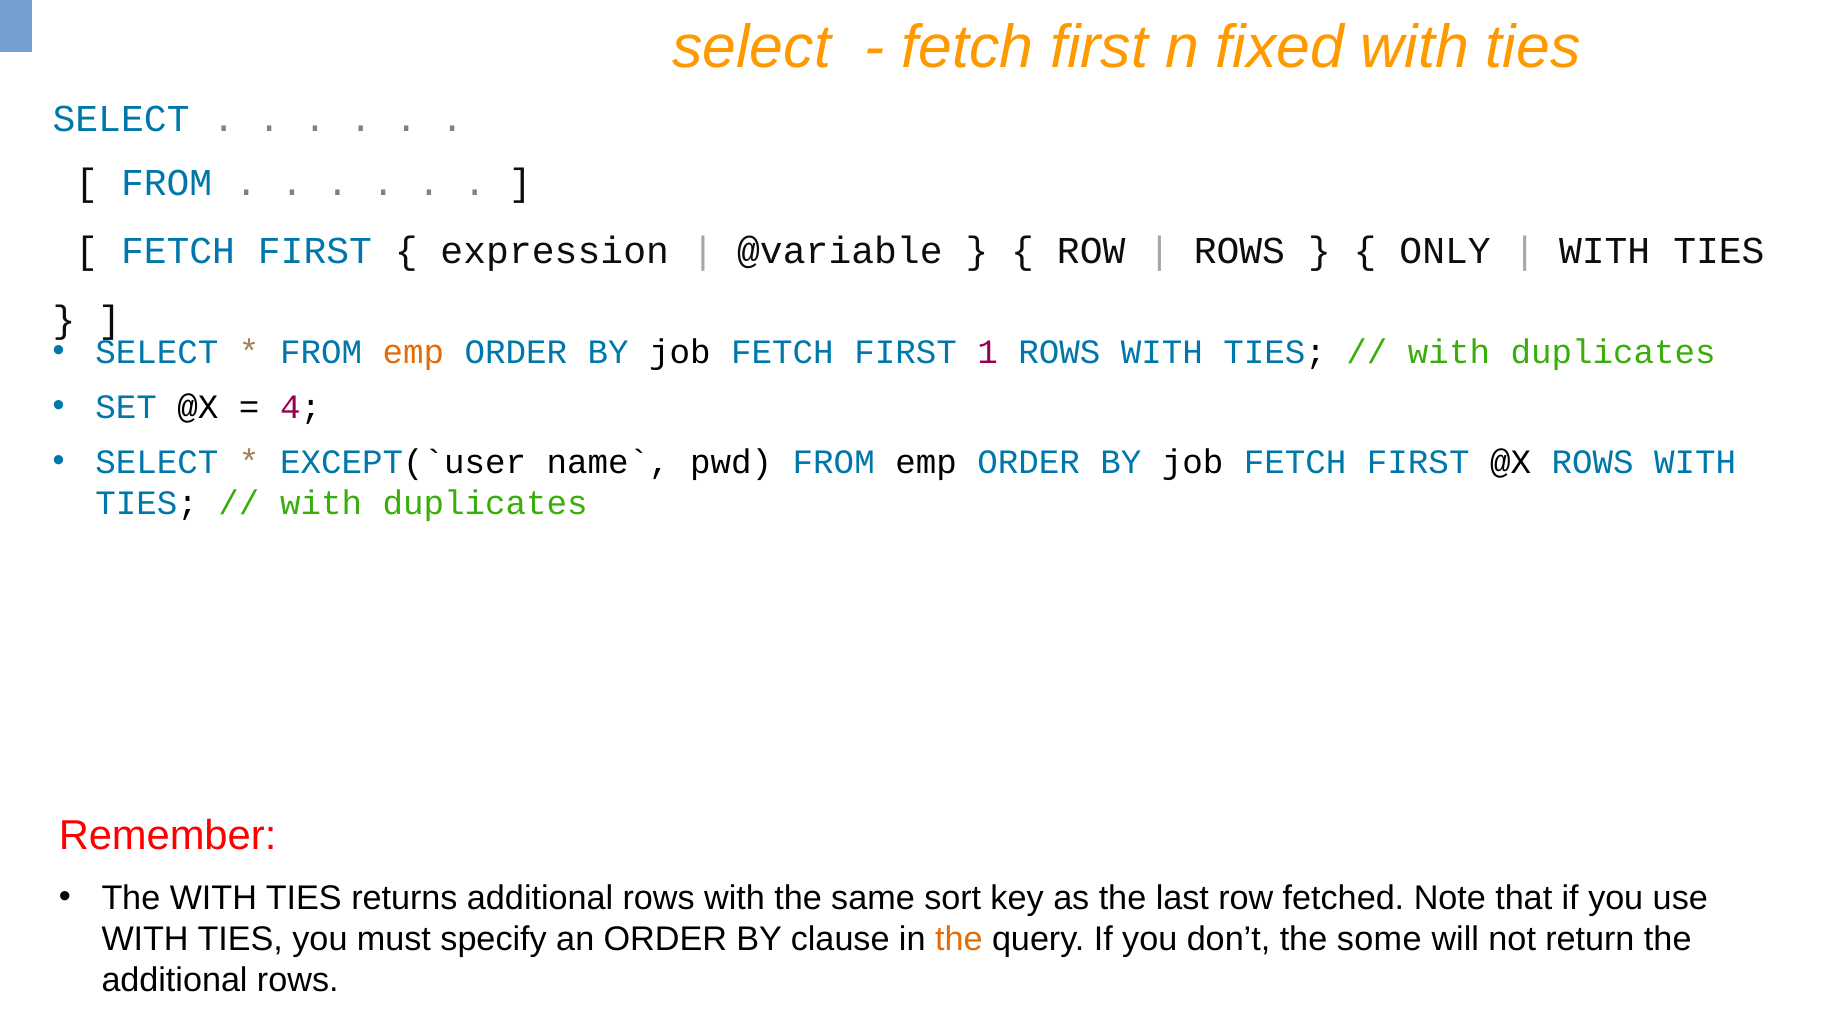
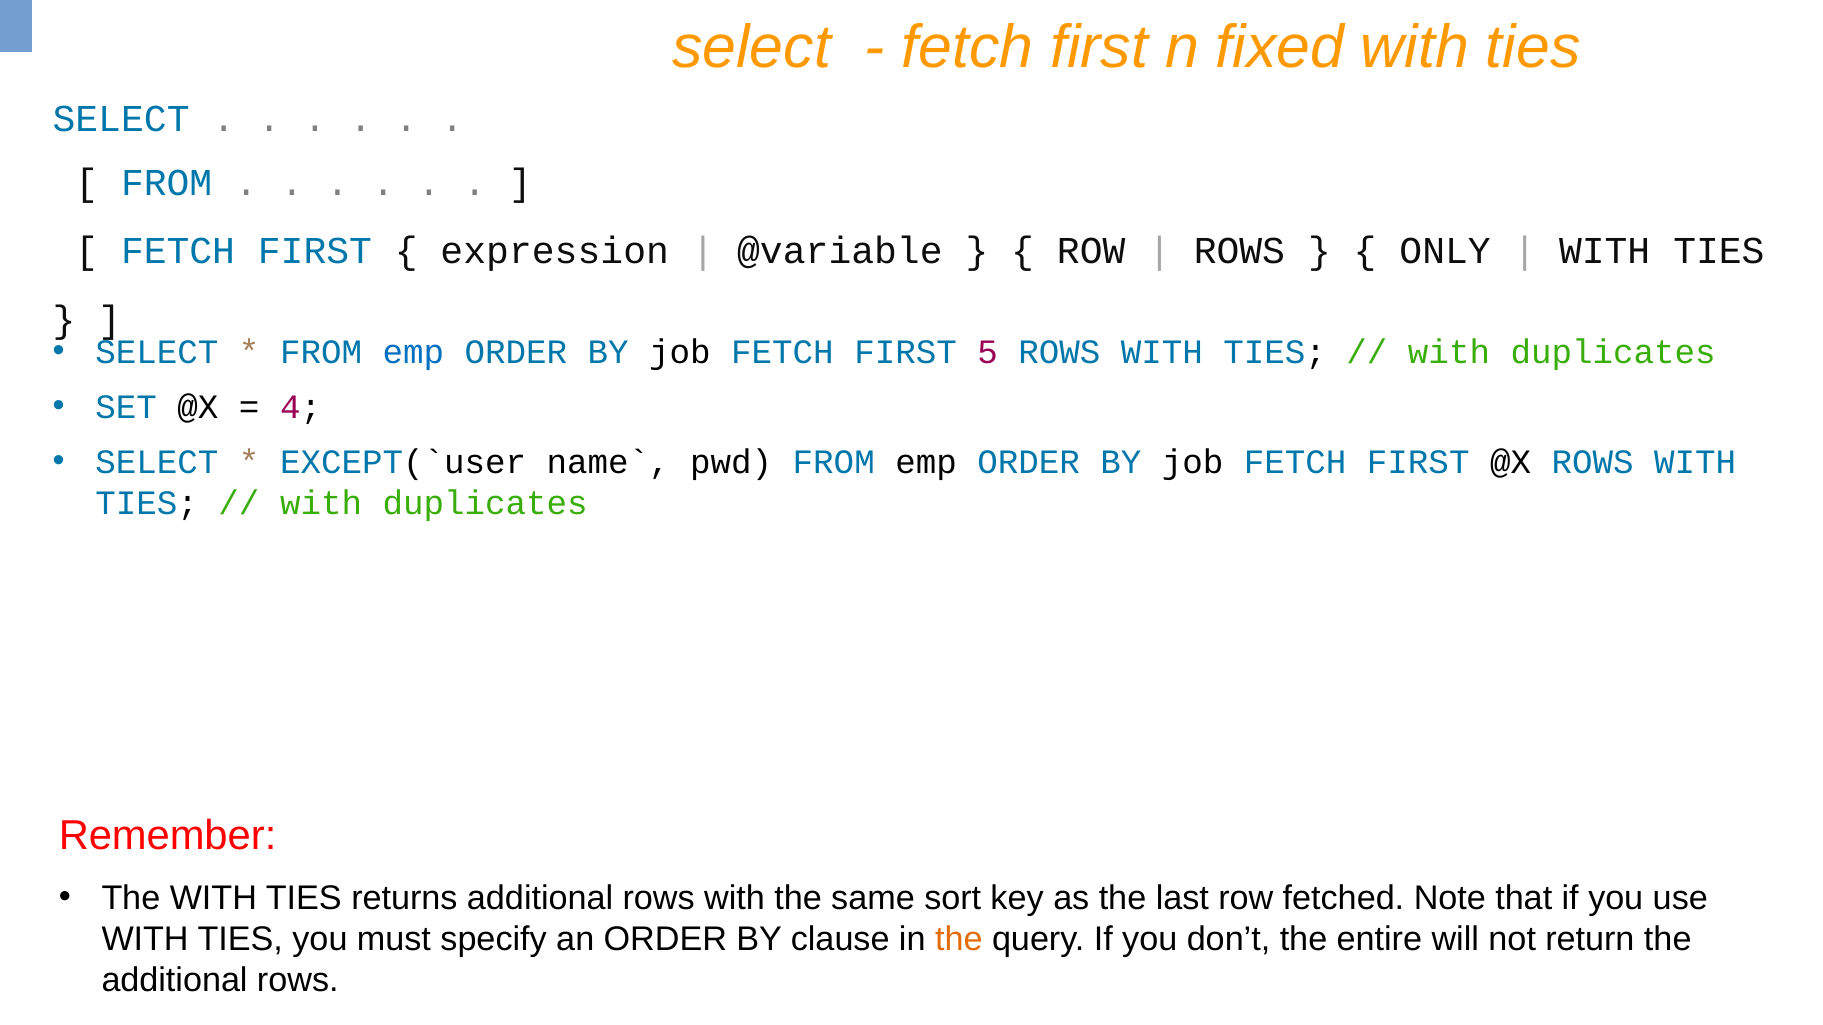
emp at (413, 353) colour: orange -> blue
1: 1 -> 5
some: some -> entire
